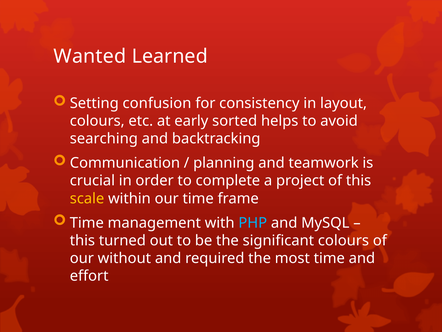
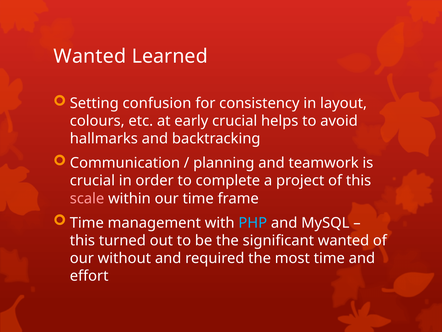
early sorted: sorted -> crucial
searching: searching -> hallmarks
scale colour: yellow -> pink
significant colours: colours -> wanted
